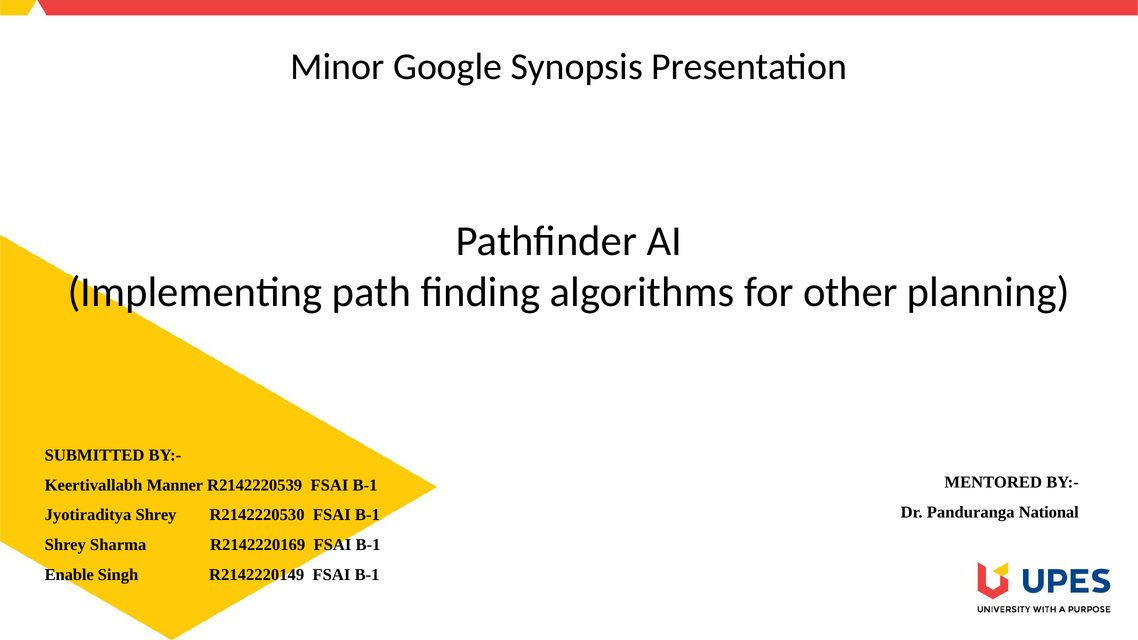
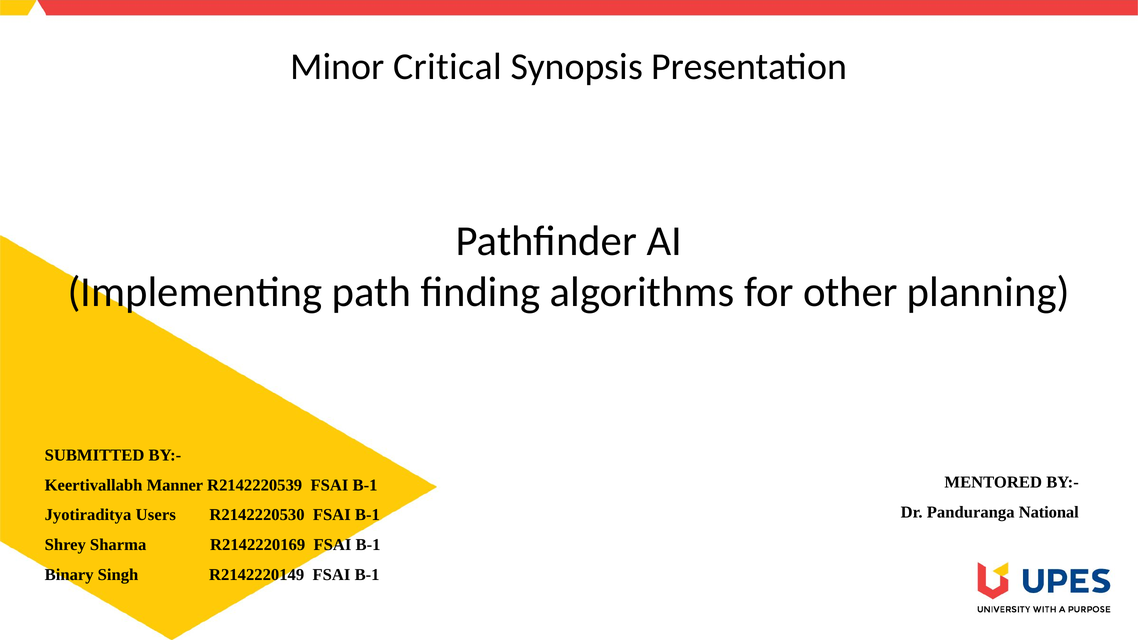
Google: Google -> Critical
Jyotiraditya Shrey: Shrey -> Users
Enable: Enable -> Binary
